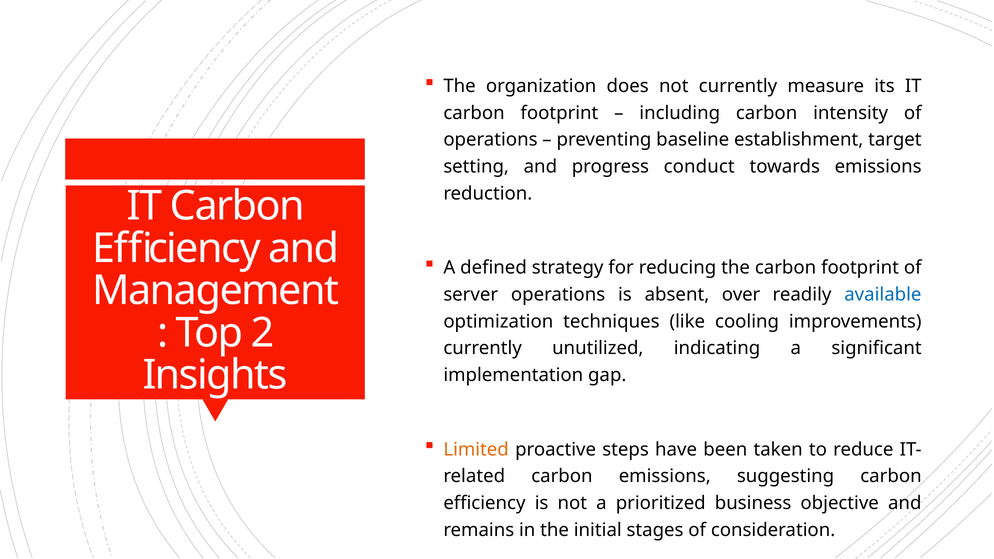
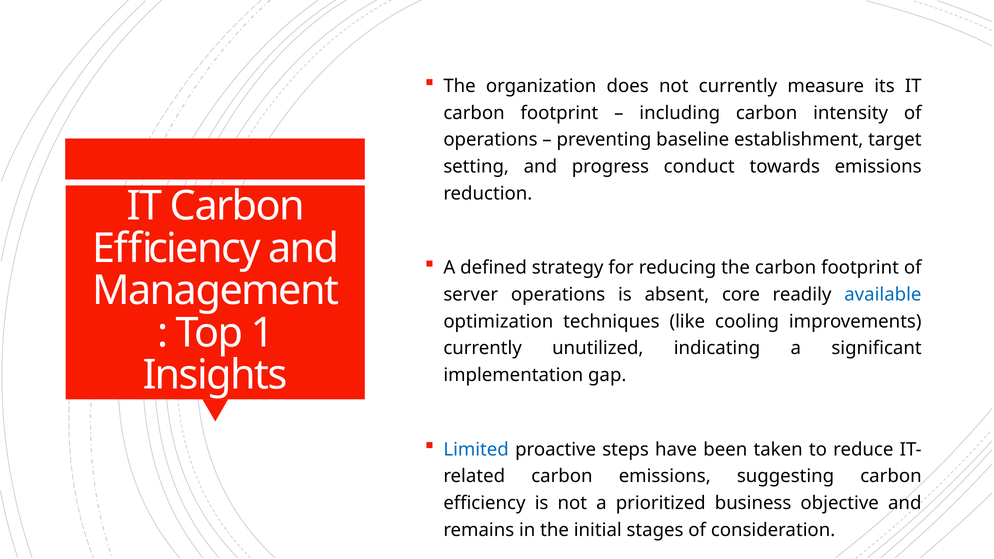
over: over -> core
2: 2 -> 1
Limited colour: orange -> blue
